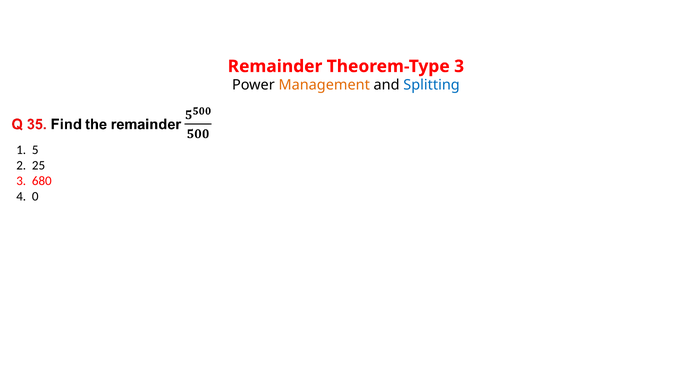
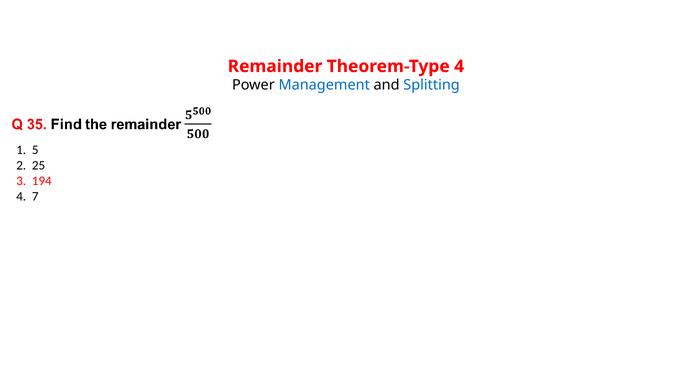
Theorem-Type 3: 3 -> 4
Management colour: orange -> blue
680: 680 -> 194
0: 0 -> 7
